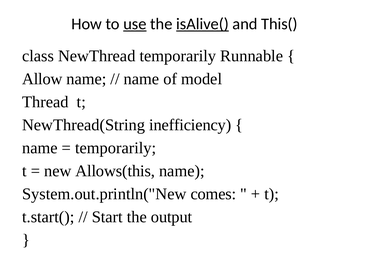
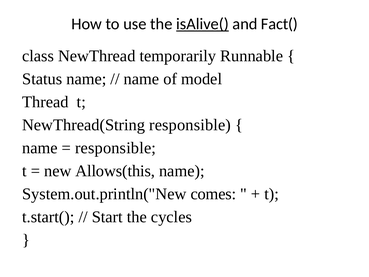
use underline: present -> none
This(: This( -> Fact(
Allow: Allow -> Status
NewThread(String inefficiency: inefficiency -> responsible
temporarily at (116, 148): temporarily -> responsible
output: output -> cycles
